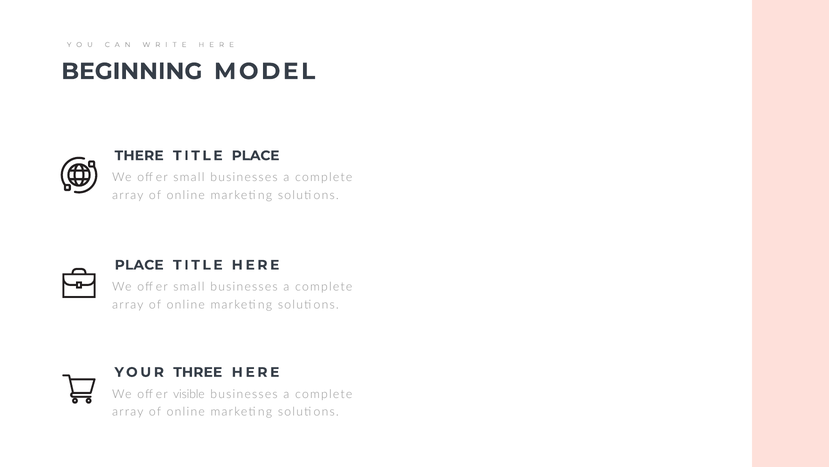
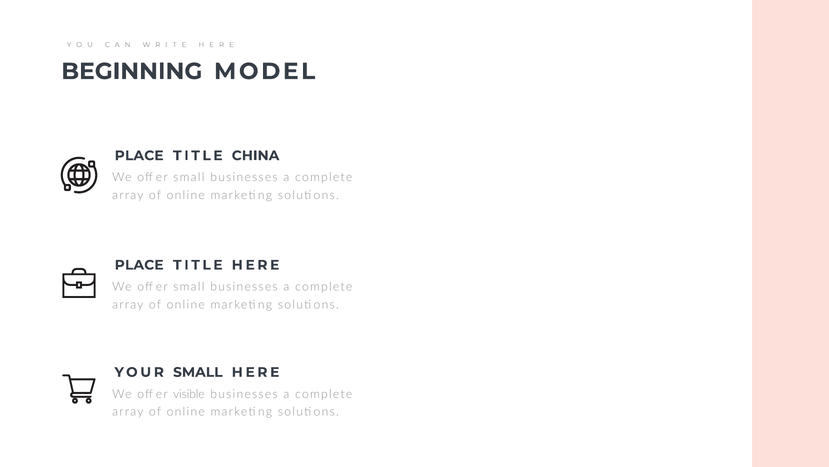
THERE at (139, 155): THERE -> PLACE
TITLE PLACE: PLACE -> CHINA
YOUR THREE: THREE -> SMALL
